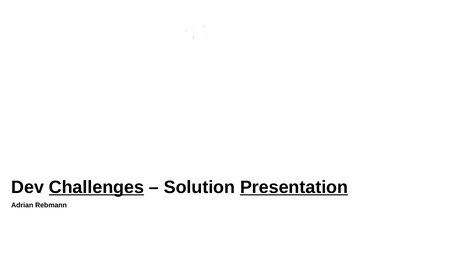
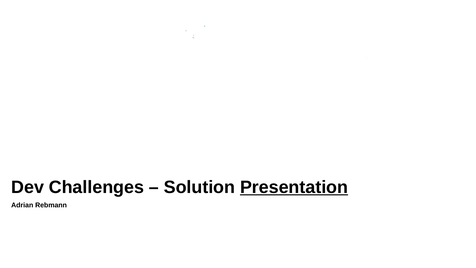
Challenges underline: present -> none
